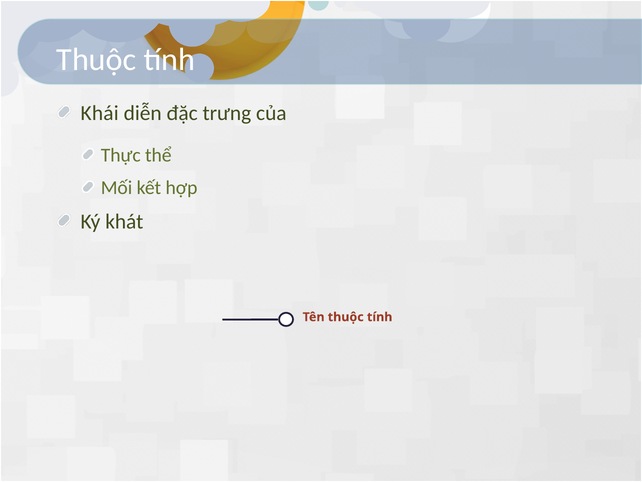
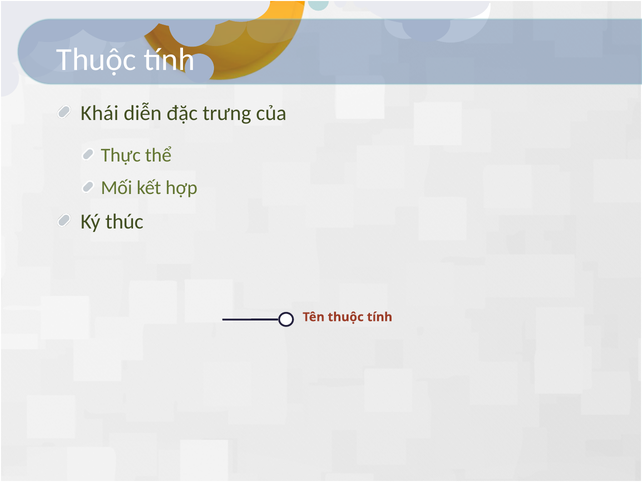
khát: khát -> thúc
